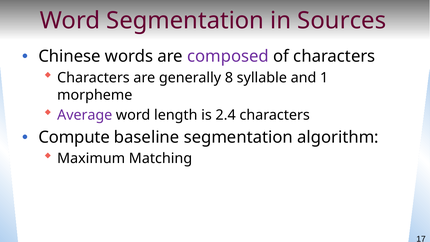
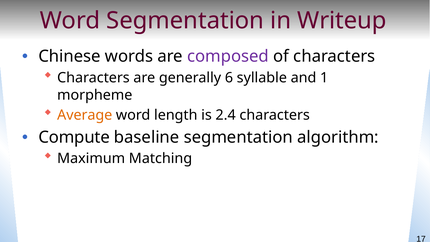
Sources: Sources -> Writeup
8: 8 -> 6
Average colour: purple -> orange
